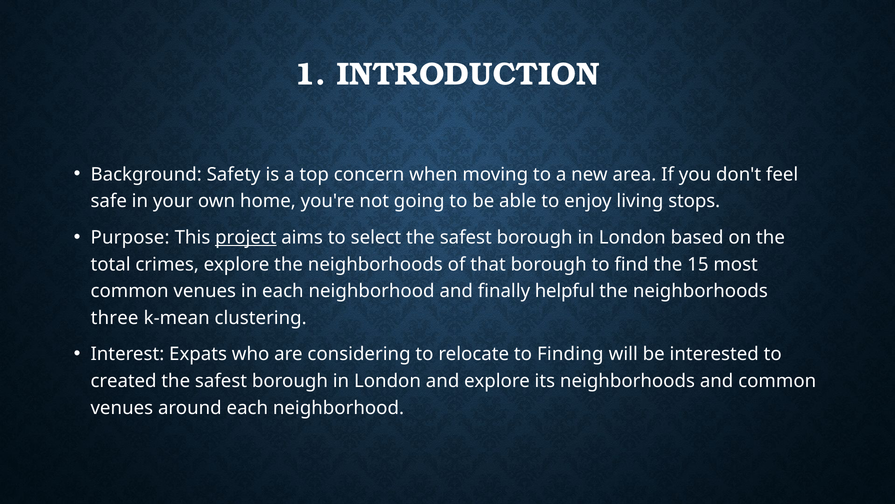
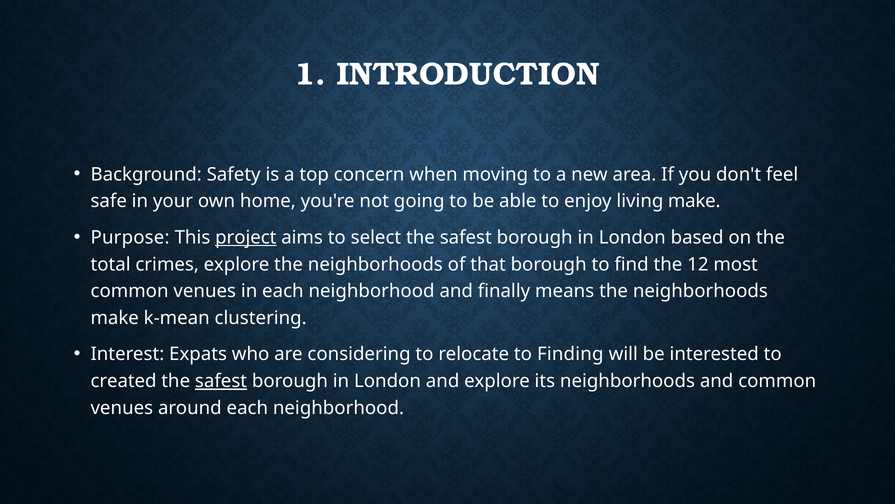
living stops: stops -> make
15: 15 -> 12
helpful: helpful -> means
three at (115, 318): three -> make
safest at (221, 381) underline: none -> present
